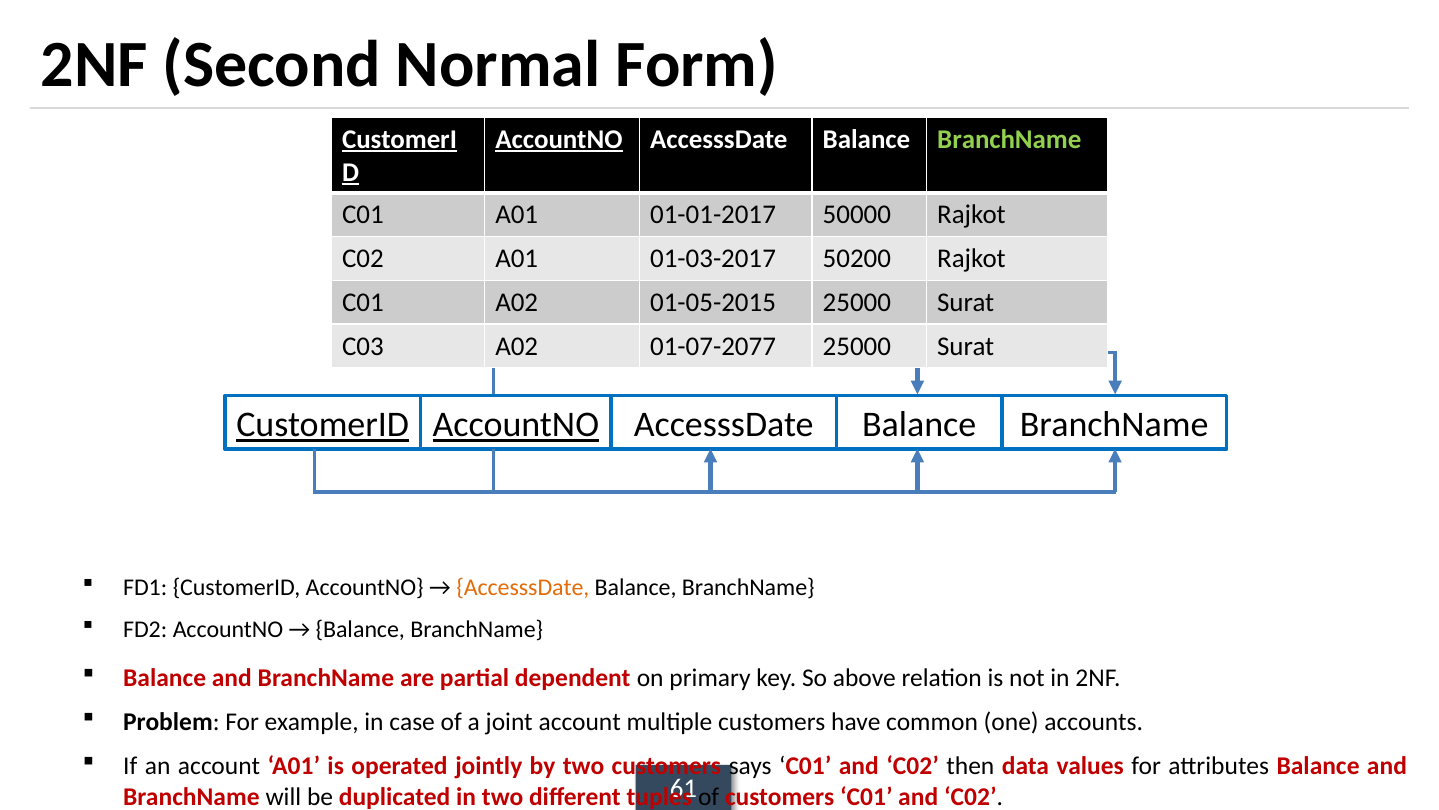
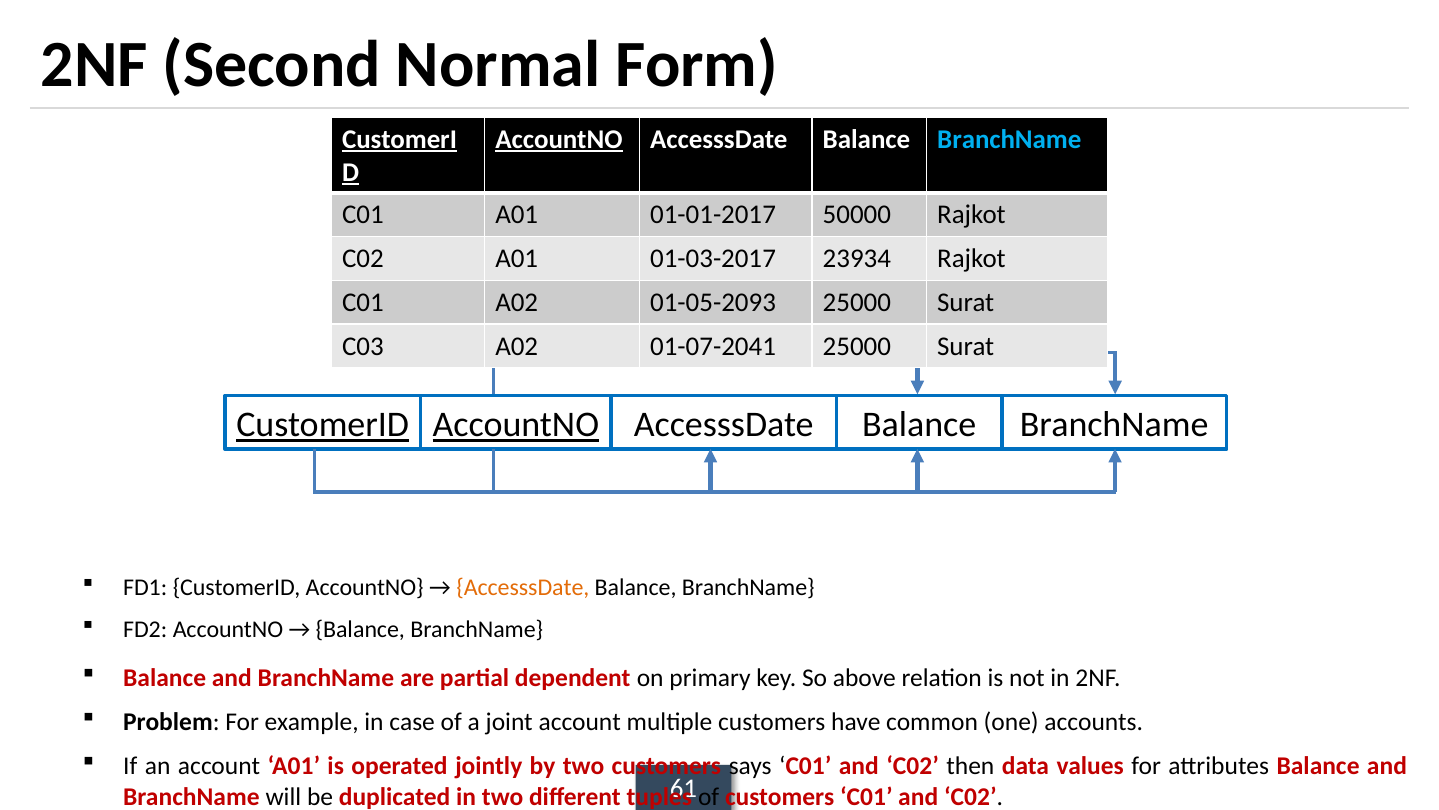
BranchName at (1009, 139) colour: light green -> light blue
50200: 50200 -> 23934
01-05-2015: 01-05-2015 -> 01-05-2093
01-07-2077: 01-07-2077 -> 01-07-2041
